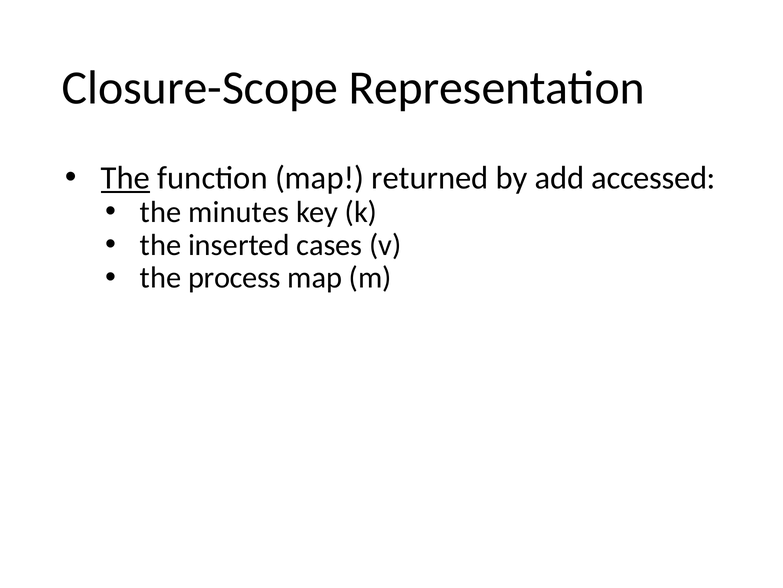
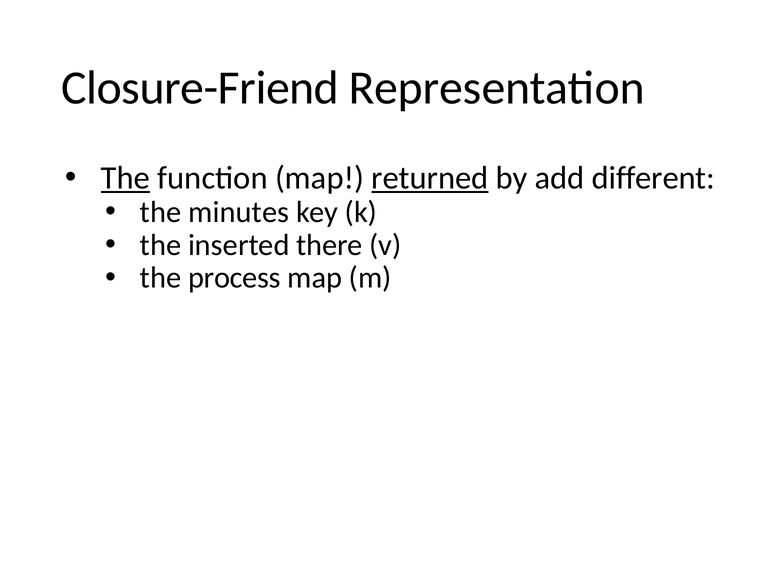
Closure-Scope: Closure-Scope -> Closure-Friend
returned underline: none -> present
accessed: accessed -> different
cases: cases -> there
